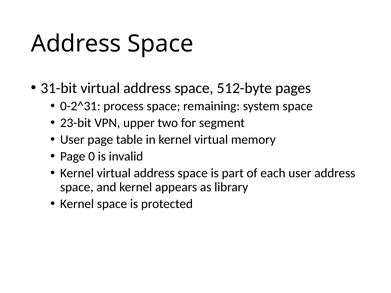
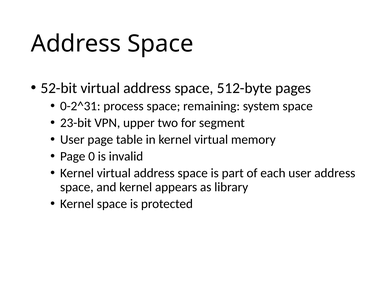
31-bit: 31-bit -> 52-bit
